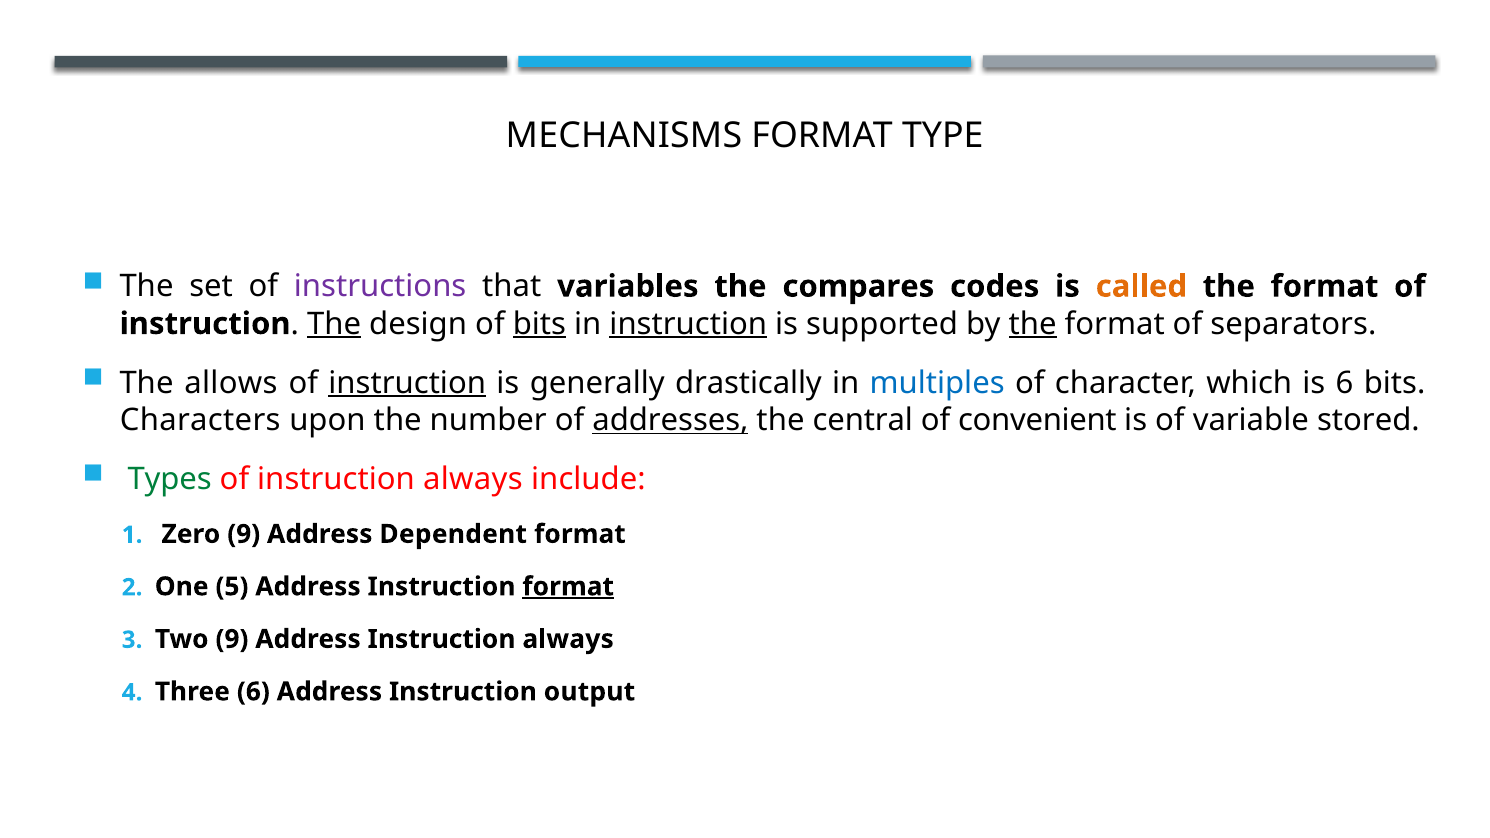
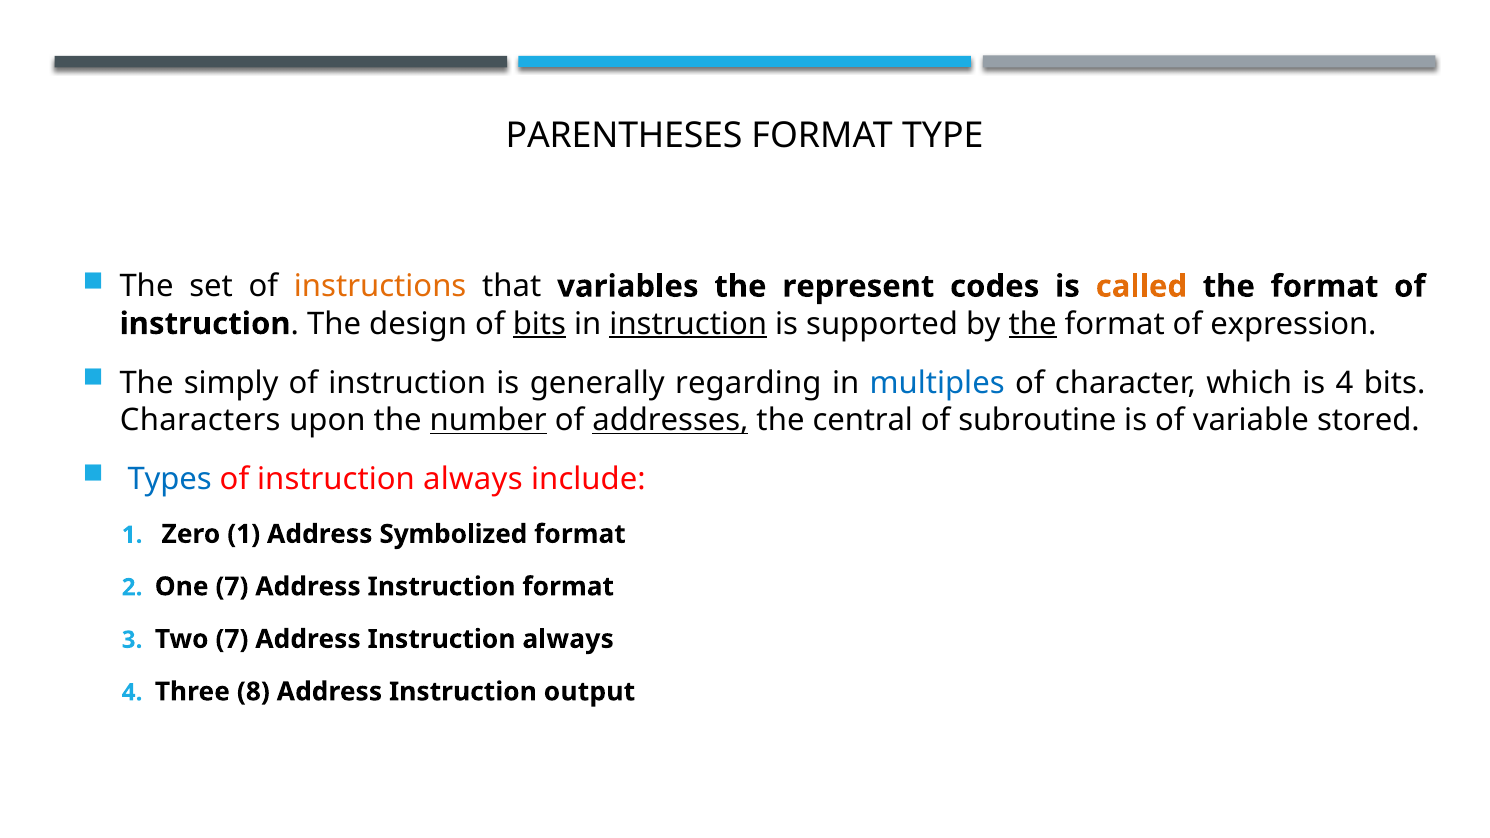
MECHANISMS: MECHANISMS -> PARENTHESES
instructions colour: purple -> orange
compares: compares -> represent
The at (334, 324) underline: present -> none
separators: separators -> expression
allows: allows -> simply
instruction at (407, 383) underline: present -> none
drastically: drastically -> regarding
is 6: 6 -> 4
number underline: none -> present
convenient: convenient -> subroutine
Types colour: green -> blue
Zero 9: 9 -> 1
Dependent: Dependent -> Symbolized
One 5: 5 -> 7
format at (568, 587) underline: present -> none
Two 9: 9 -> 7
Three 6: 6 -> 8
